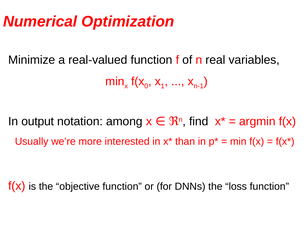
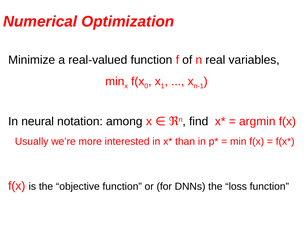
output: output -> neural
